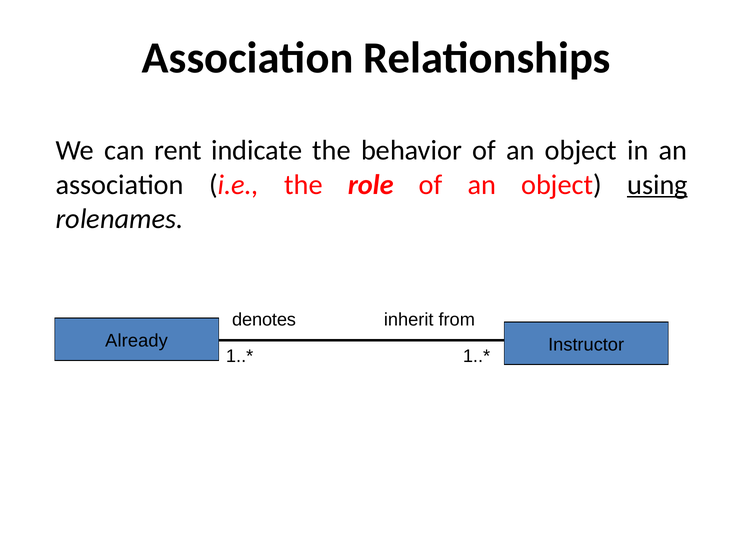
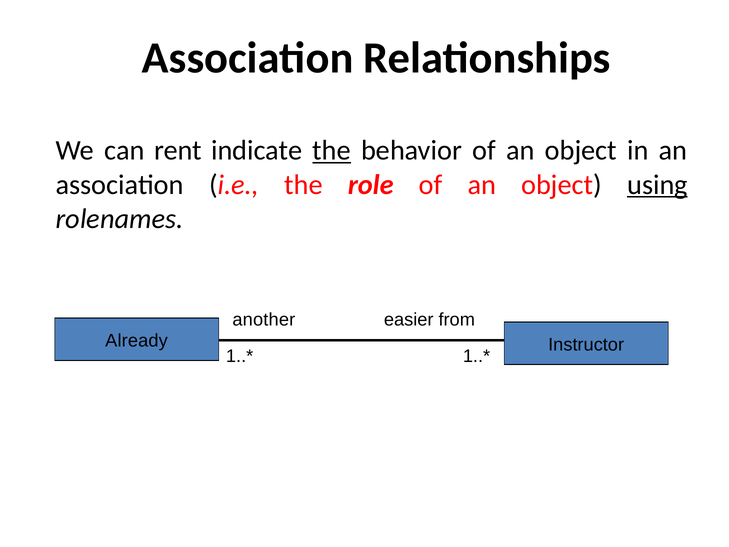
the at (332, 151) underline: none -> present
denotes: denotes -> another
inherit: inherit -> easier
